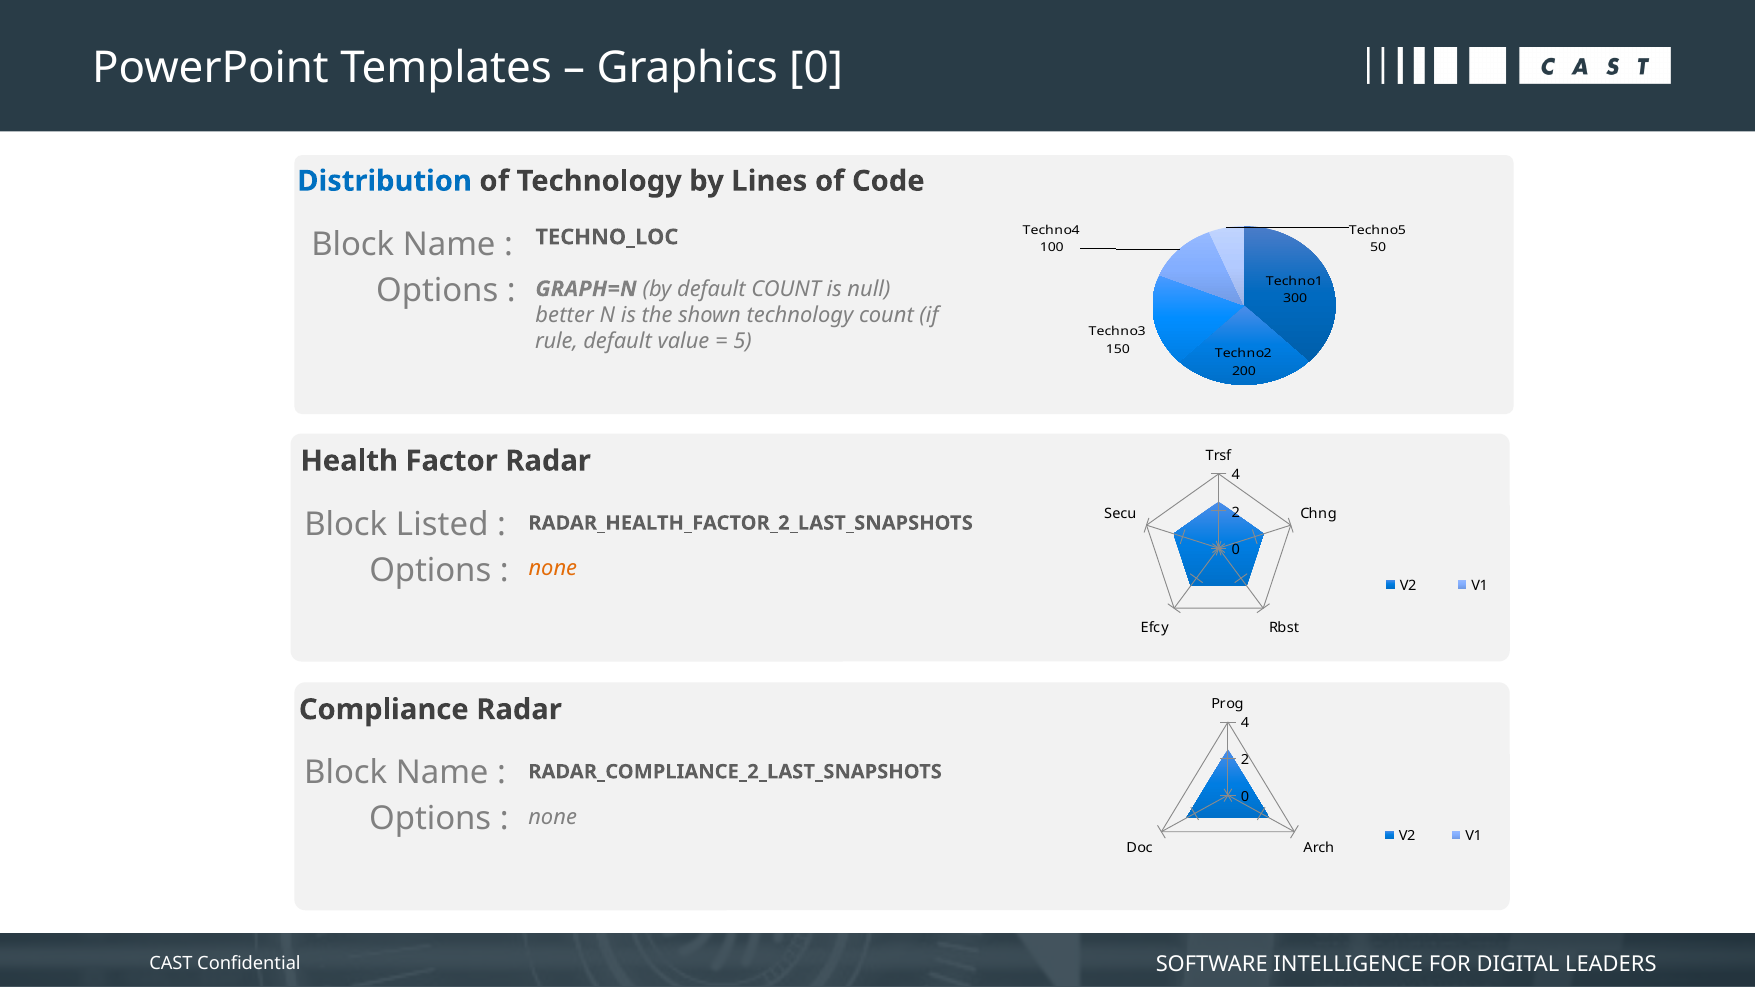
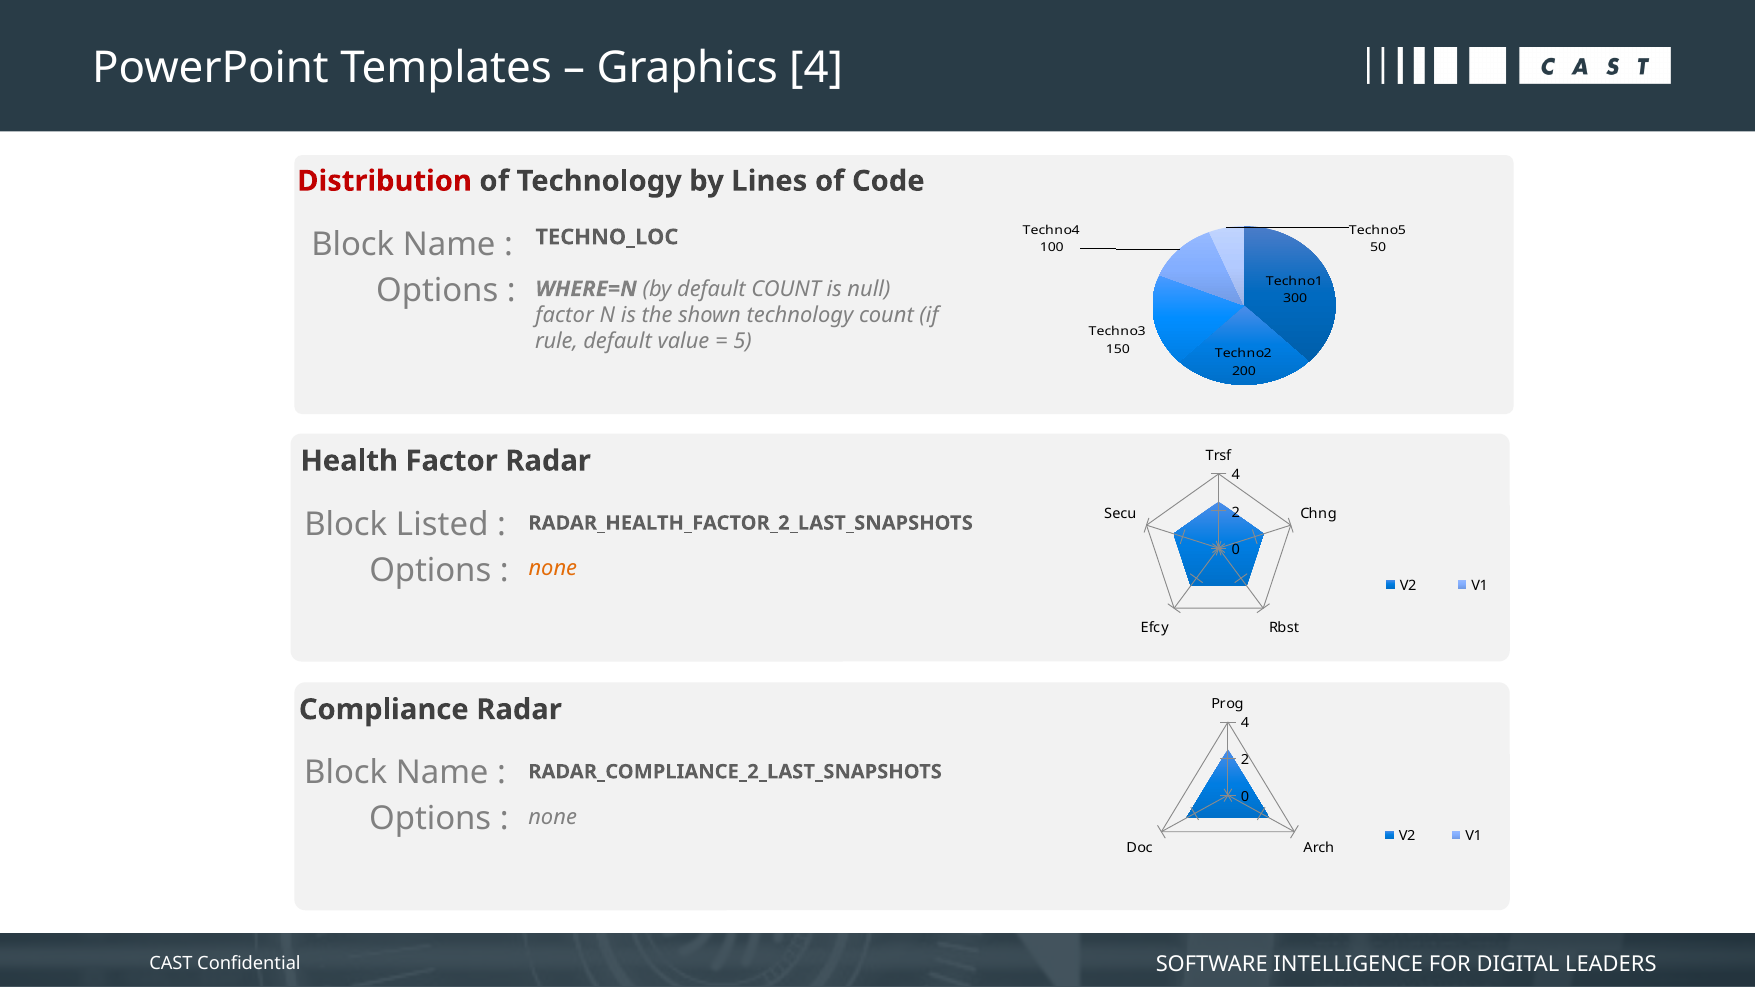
Graphics 0: 0 -> 4
Distribution colour: blue -> red
GRAPH=N: GRAPH=N -> WHERE=N
better at (565, 315): better -> factor
